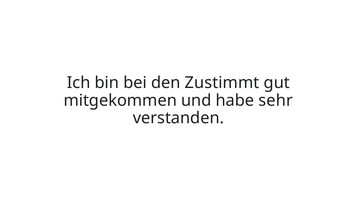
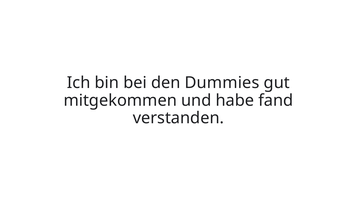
Zustimmt: Zustimmt -> Dummies
sehr: sehr -> fand
